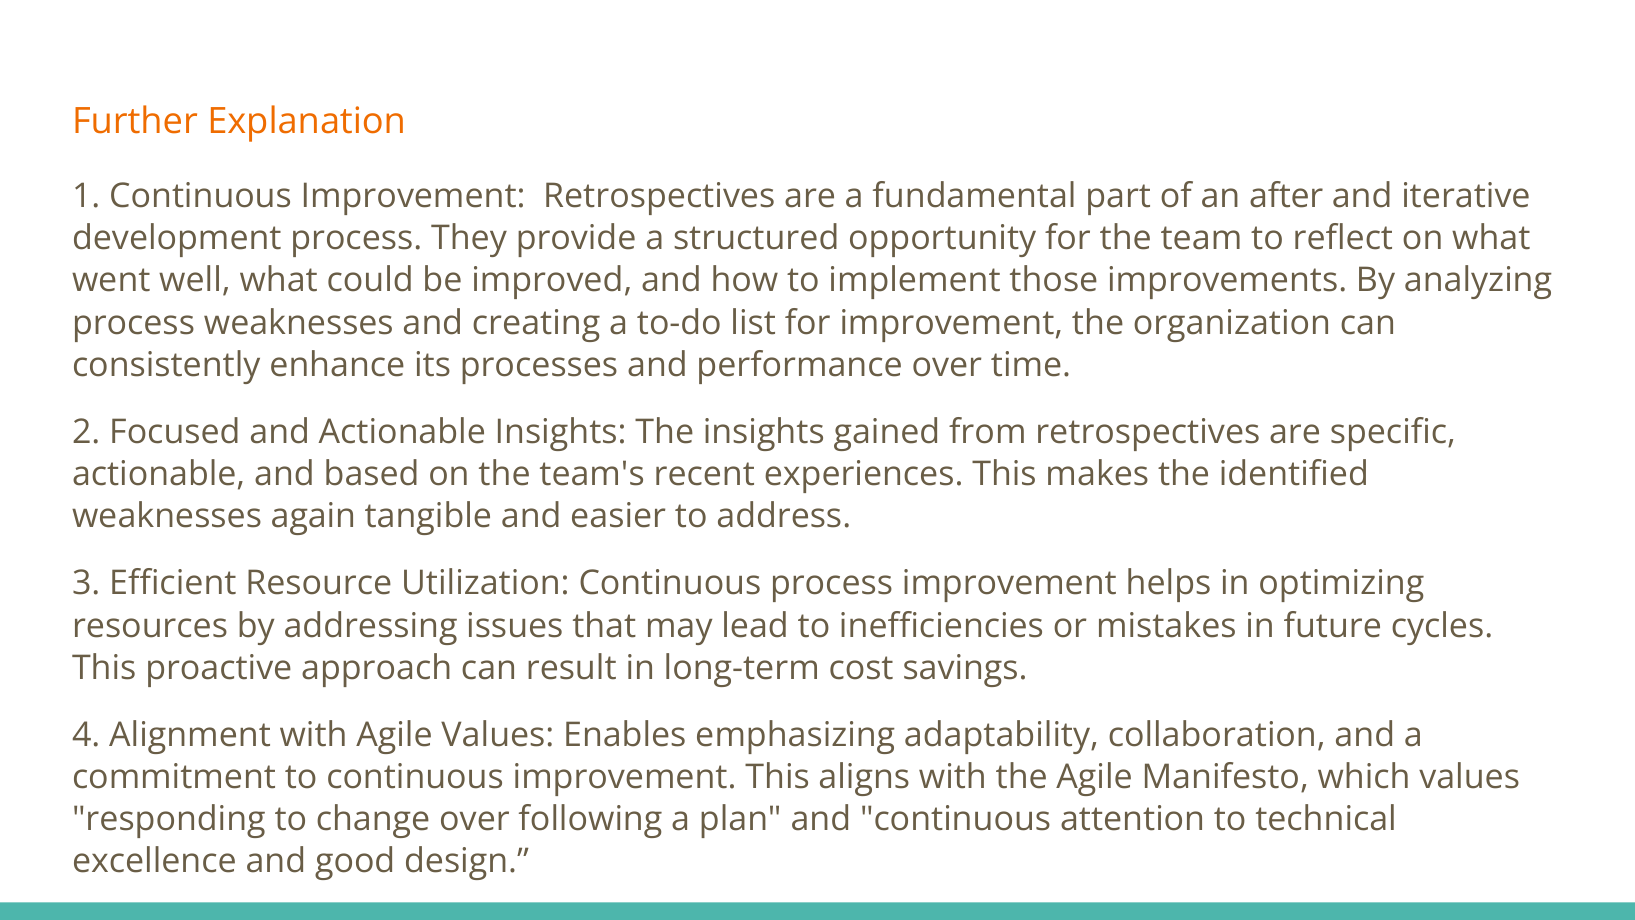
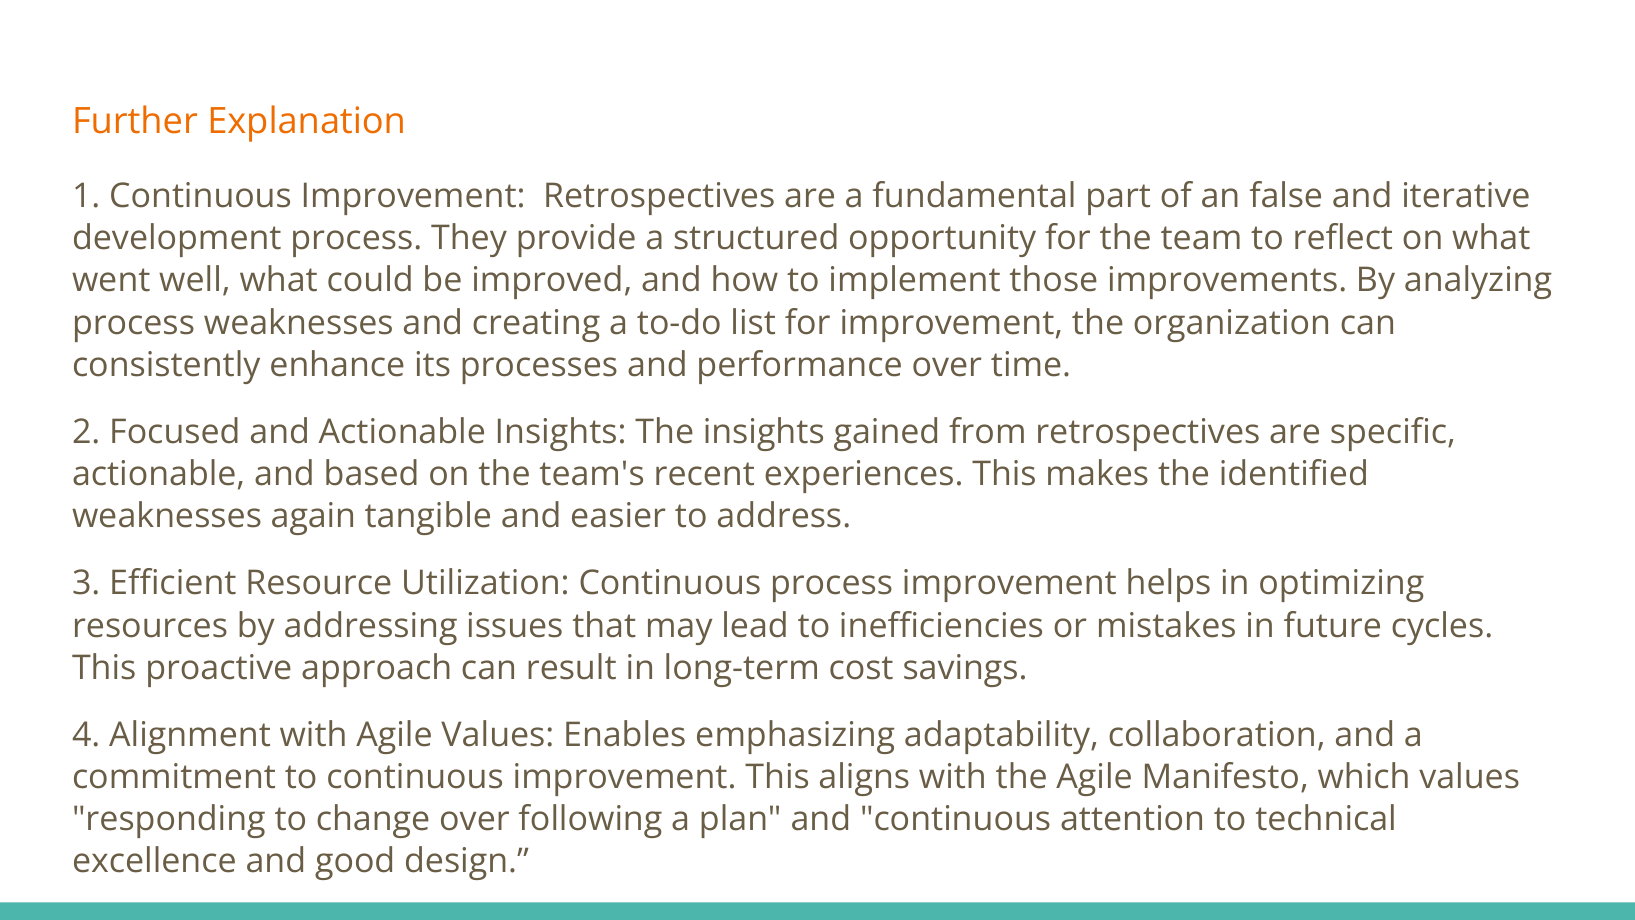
after: after -> false
